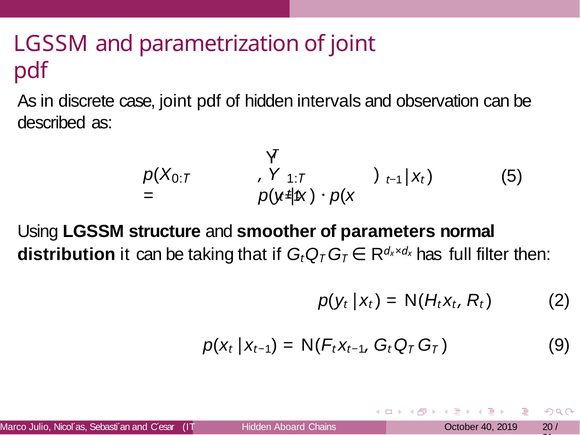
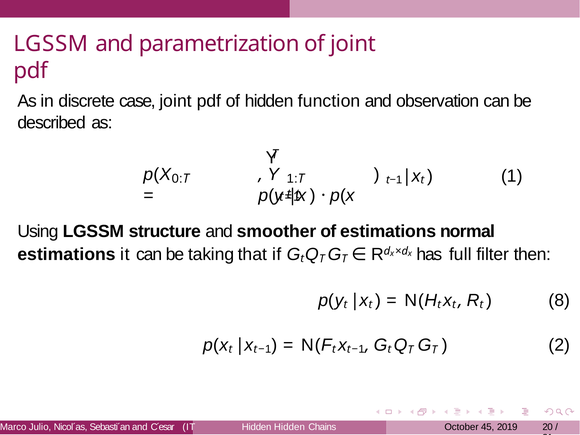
intervals: intervals -> function
5: 5 -> 1
of parameters: parameters -> estimations
distribution at (66, 255): distribution -> estimations
2: 2 -> 8
9: 9 -> 2
Hidden Aboard: Aboard -> Hidden
40: 40 -> 45
